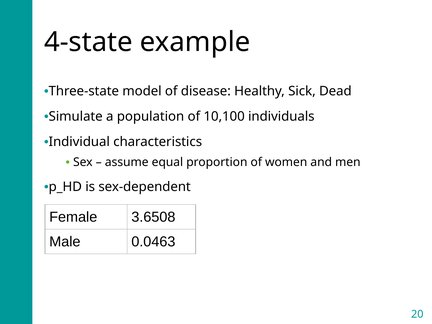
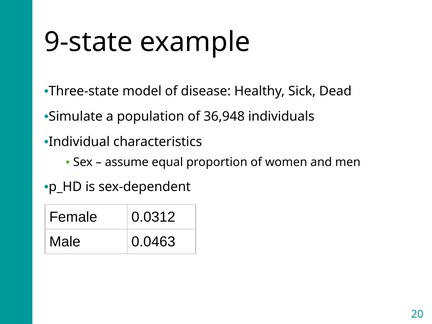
4-state: 4-state -> 9-state
10,100: 10,100 -> 36,948
3.6508: 3.6508 -> 0.0312
